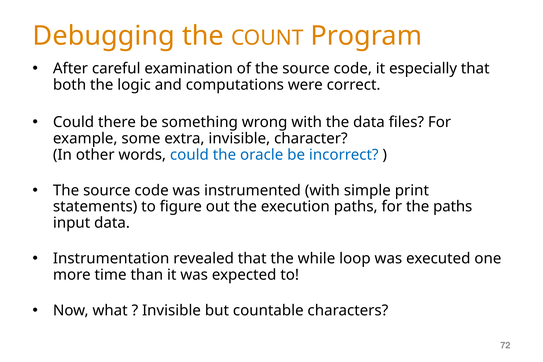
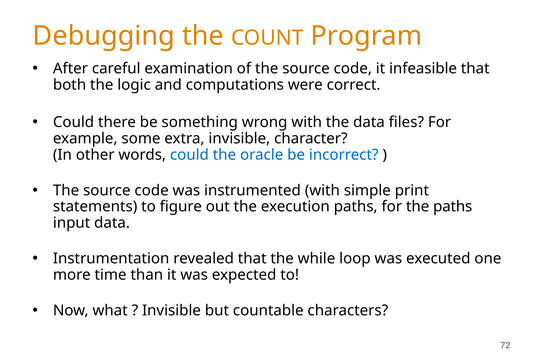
especially: especially -> infeasible
